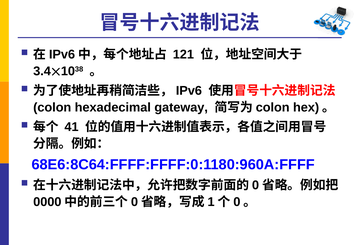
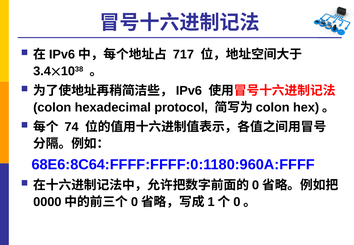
121: 121 -> 717
gateway: gateway -> protocol
41: 41 -> 74
